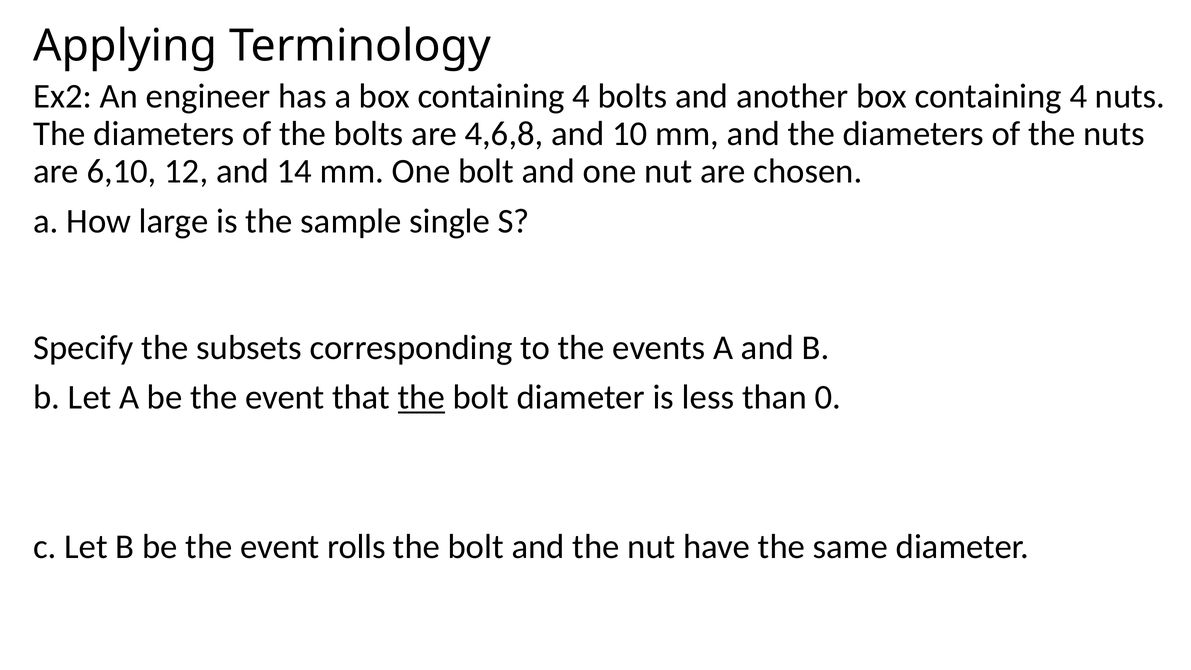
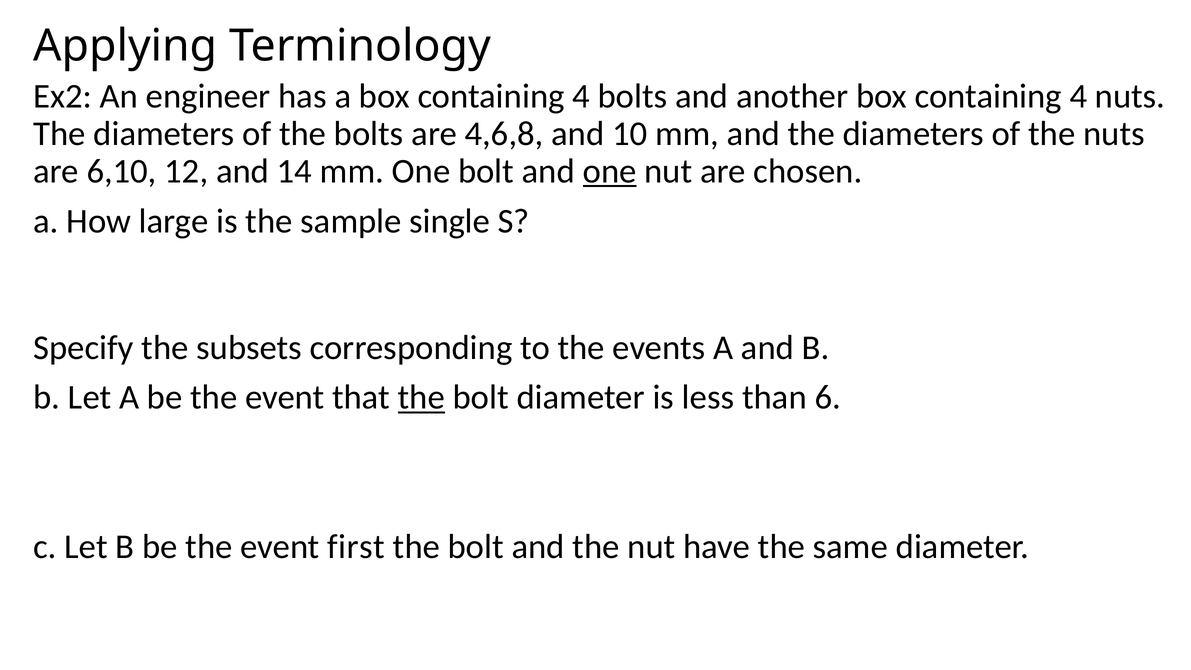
one at (610, 171) underline: none -> present
0: 0 -> 6
rolls: rolls -> first
